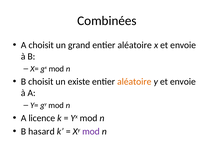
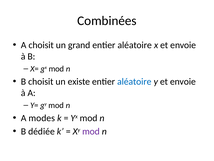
aléatoire at (134, 81) colour: orange -> blue
licence: licence -> modes
hasard: hasard -> dédiée
